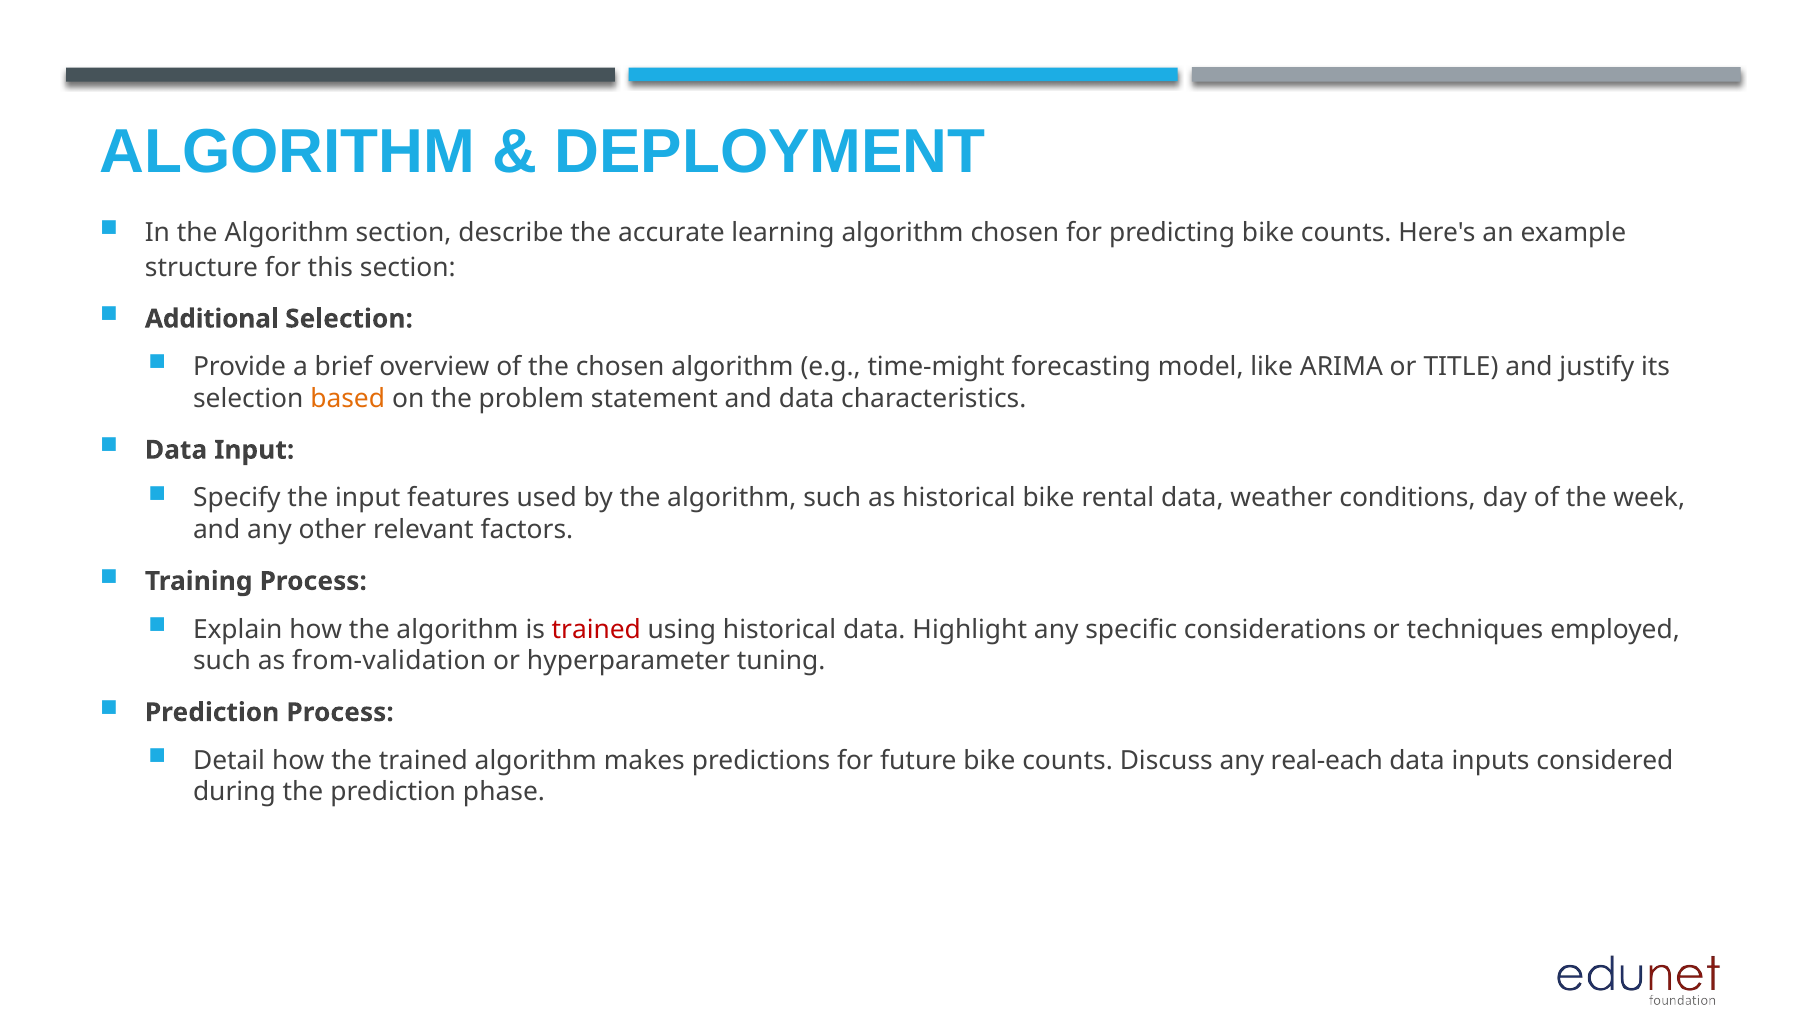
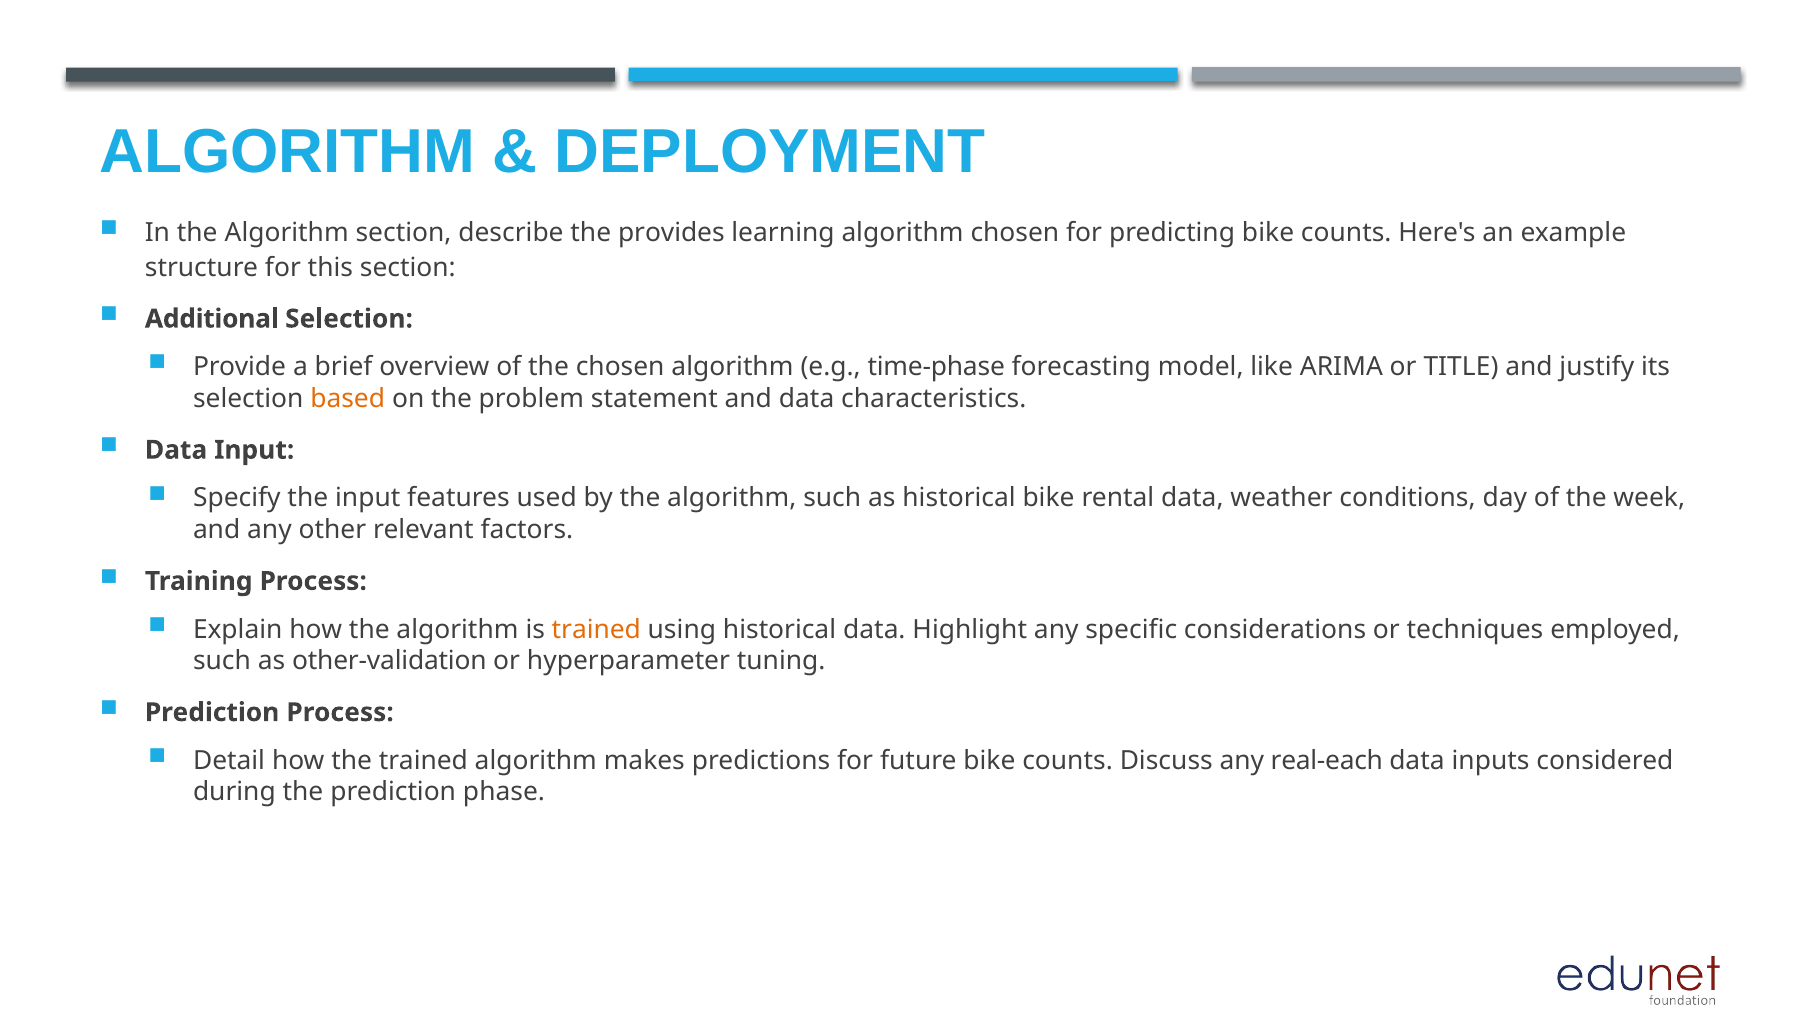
accurate: accurate -> provides
time-might: time-might -> time-phase
trained at (596, 630) colour: red -> orange
from-validation: from-validation -> other-validation
